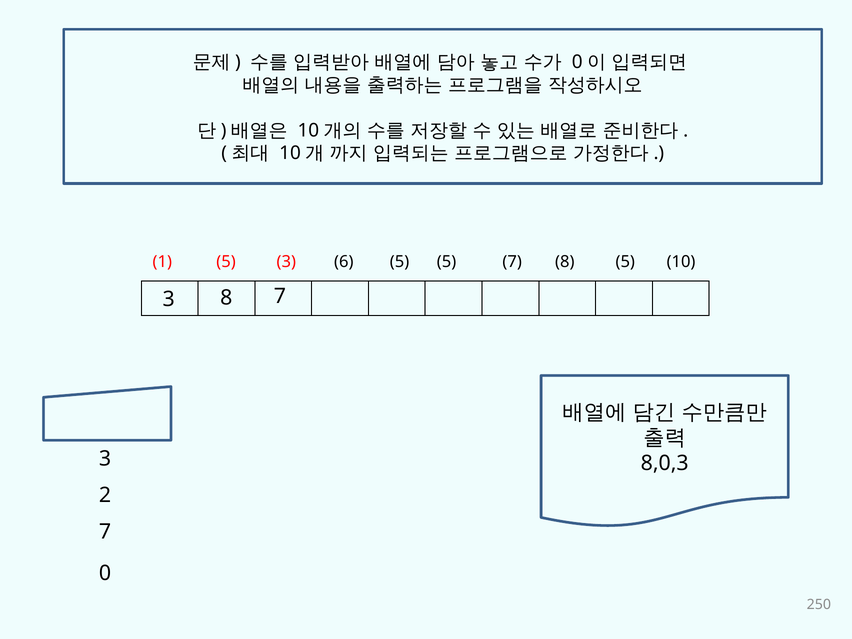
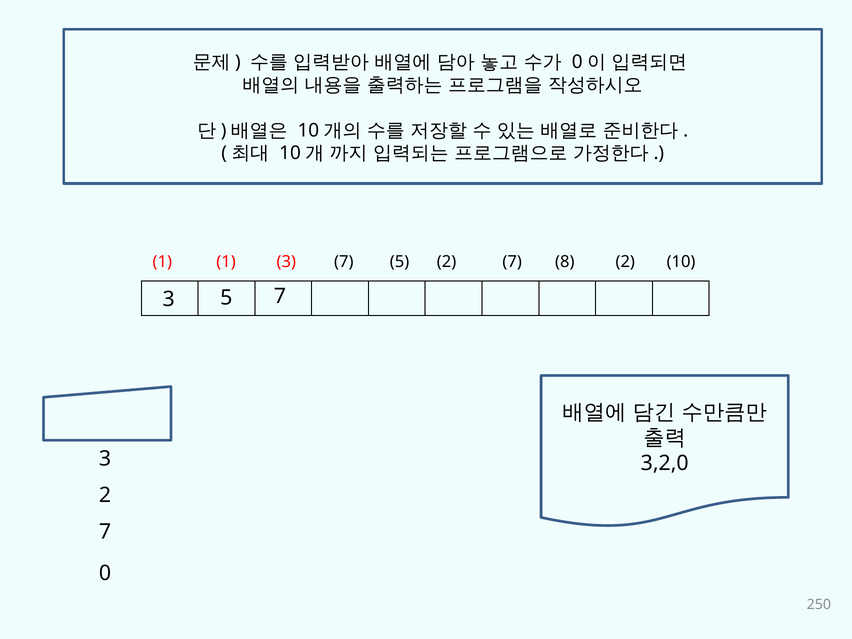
1 5: 5 -> 1
3 6: 6 -> 7
5 5: 5 -> 2
8 5: 5 -> 2
3 8: 8 -> 5
8,0,3: 8,0,3 -> 3,2,0
